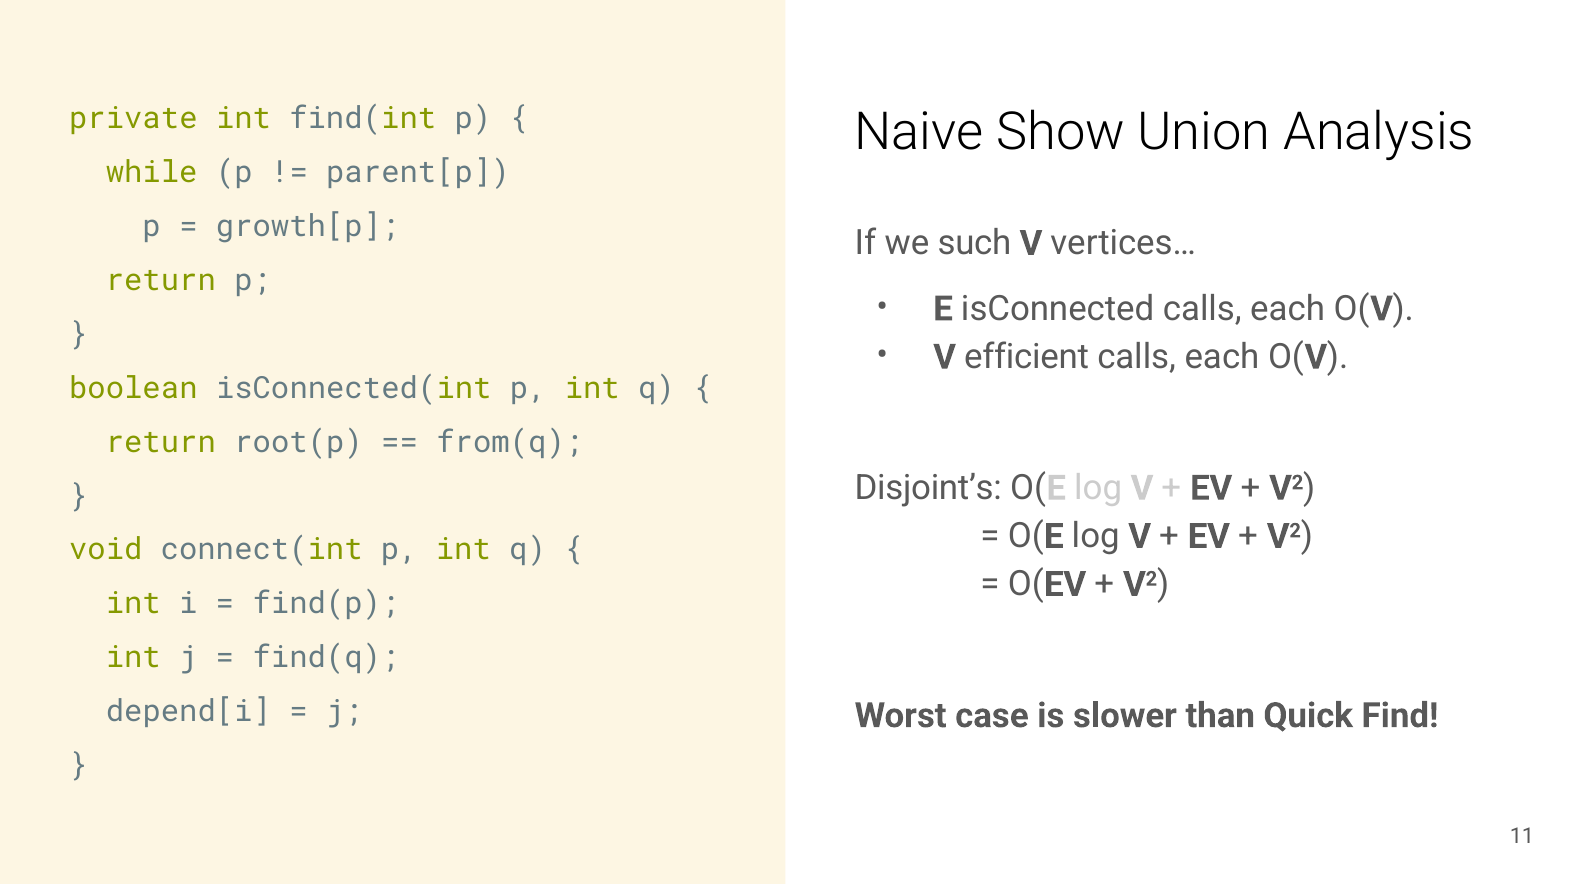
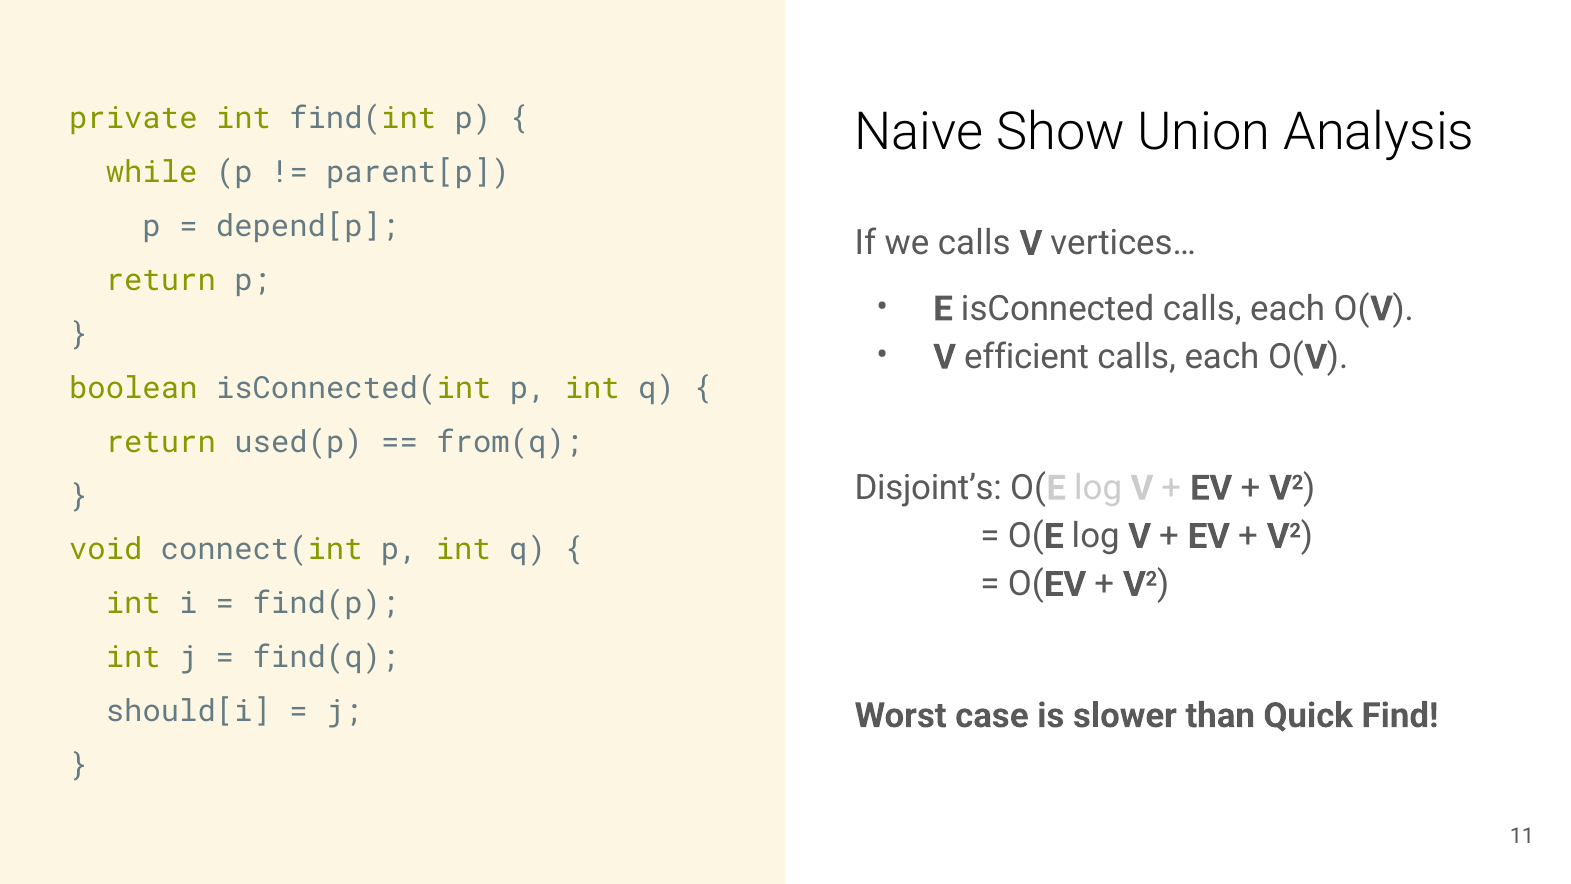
growth[p: growth[p -> depend[p
we such: such -> calls
root(p: root(p -> used(p
depend[i: depend[i -> should[i
